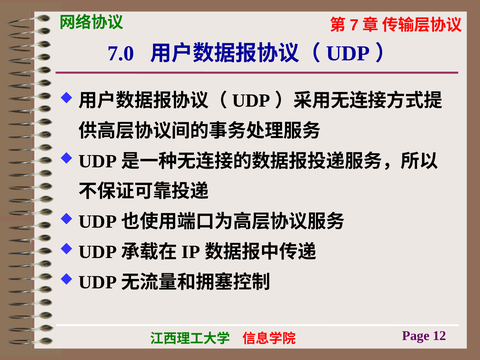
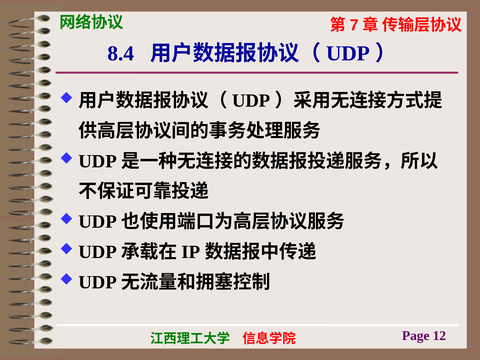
7.0: 7.0 -> 8.4
